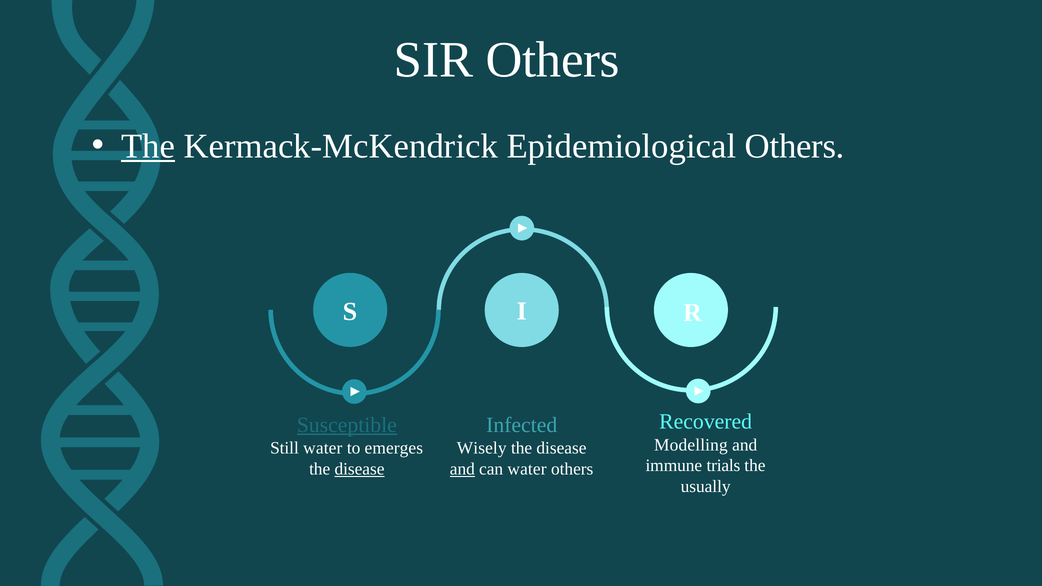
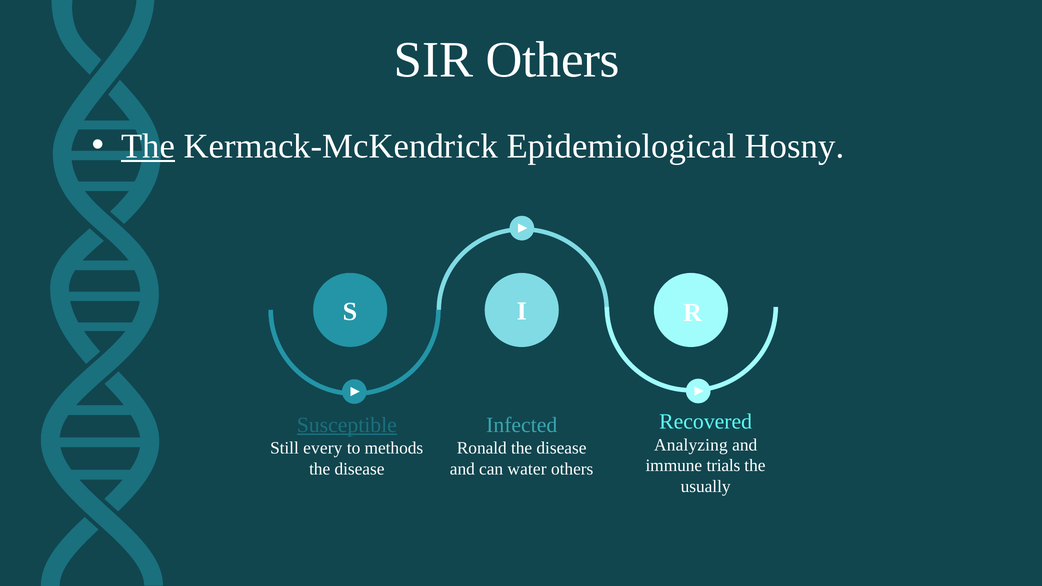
Epidemiological Others: Others -> Hosny
Modelling: Modelling -> Analyzing
Still water: water -> every
emerges: emerges -> methods
Wisely: Wisely -> Ronald
disease at (359, 469) underline: present -> none
and at (462, 469) underline: present -> none
